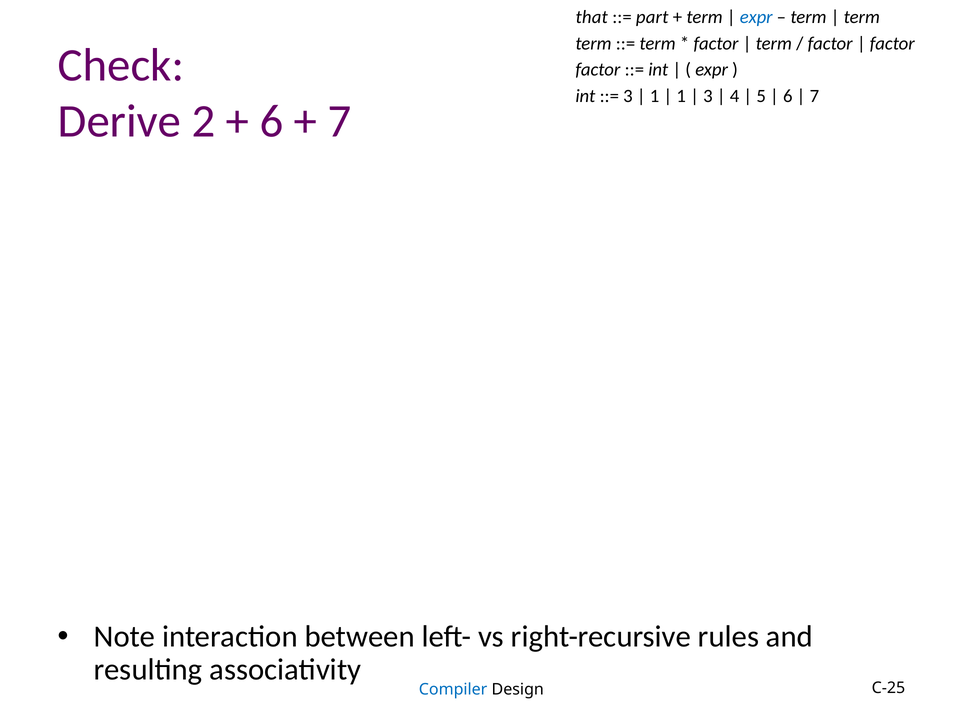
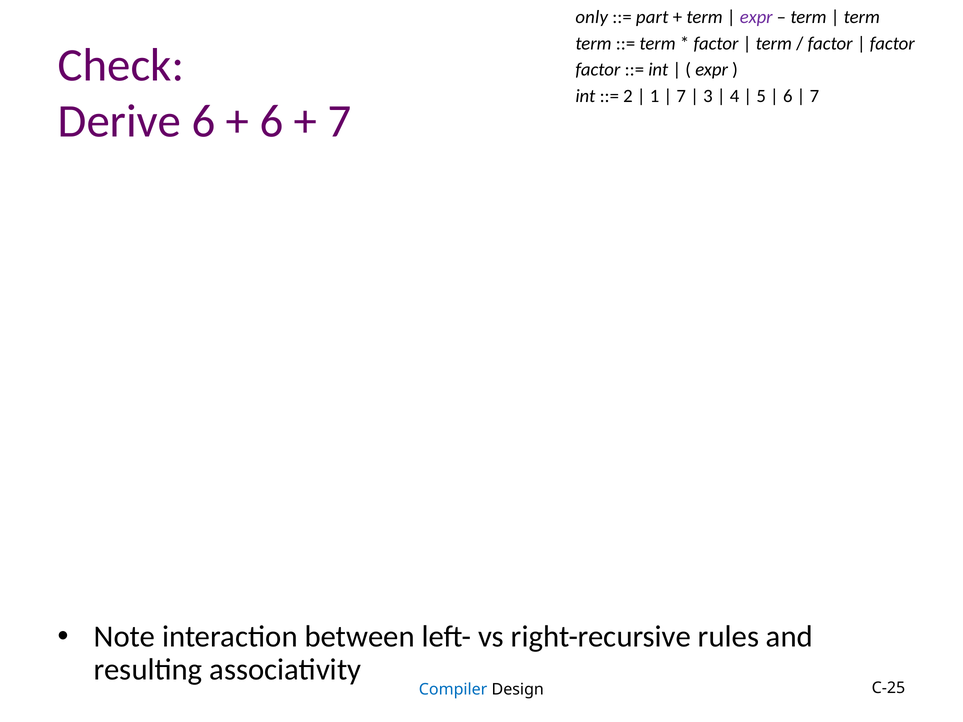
that: that -> only
expr at (756, 17) colour: blue -> purple
3 at (628, 96): 3 -> 2
1 at (681, 96): 1 -> 7
Derive 2: 2 -> 6
